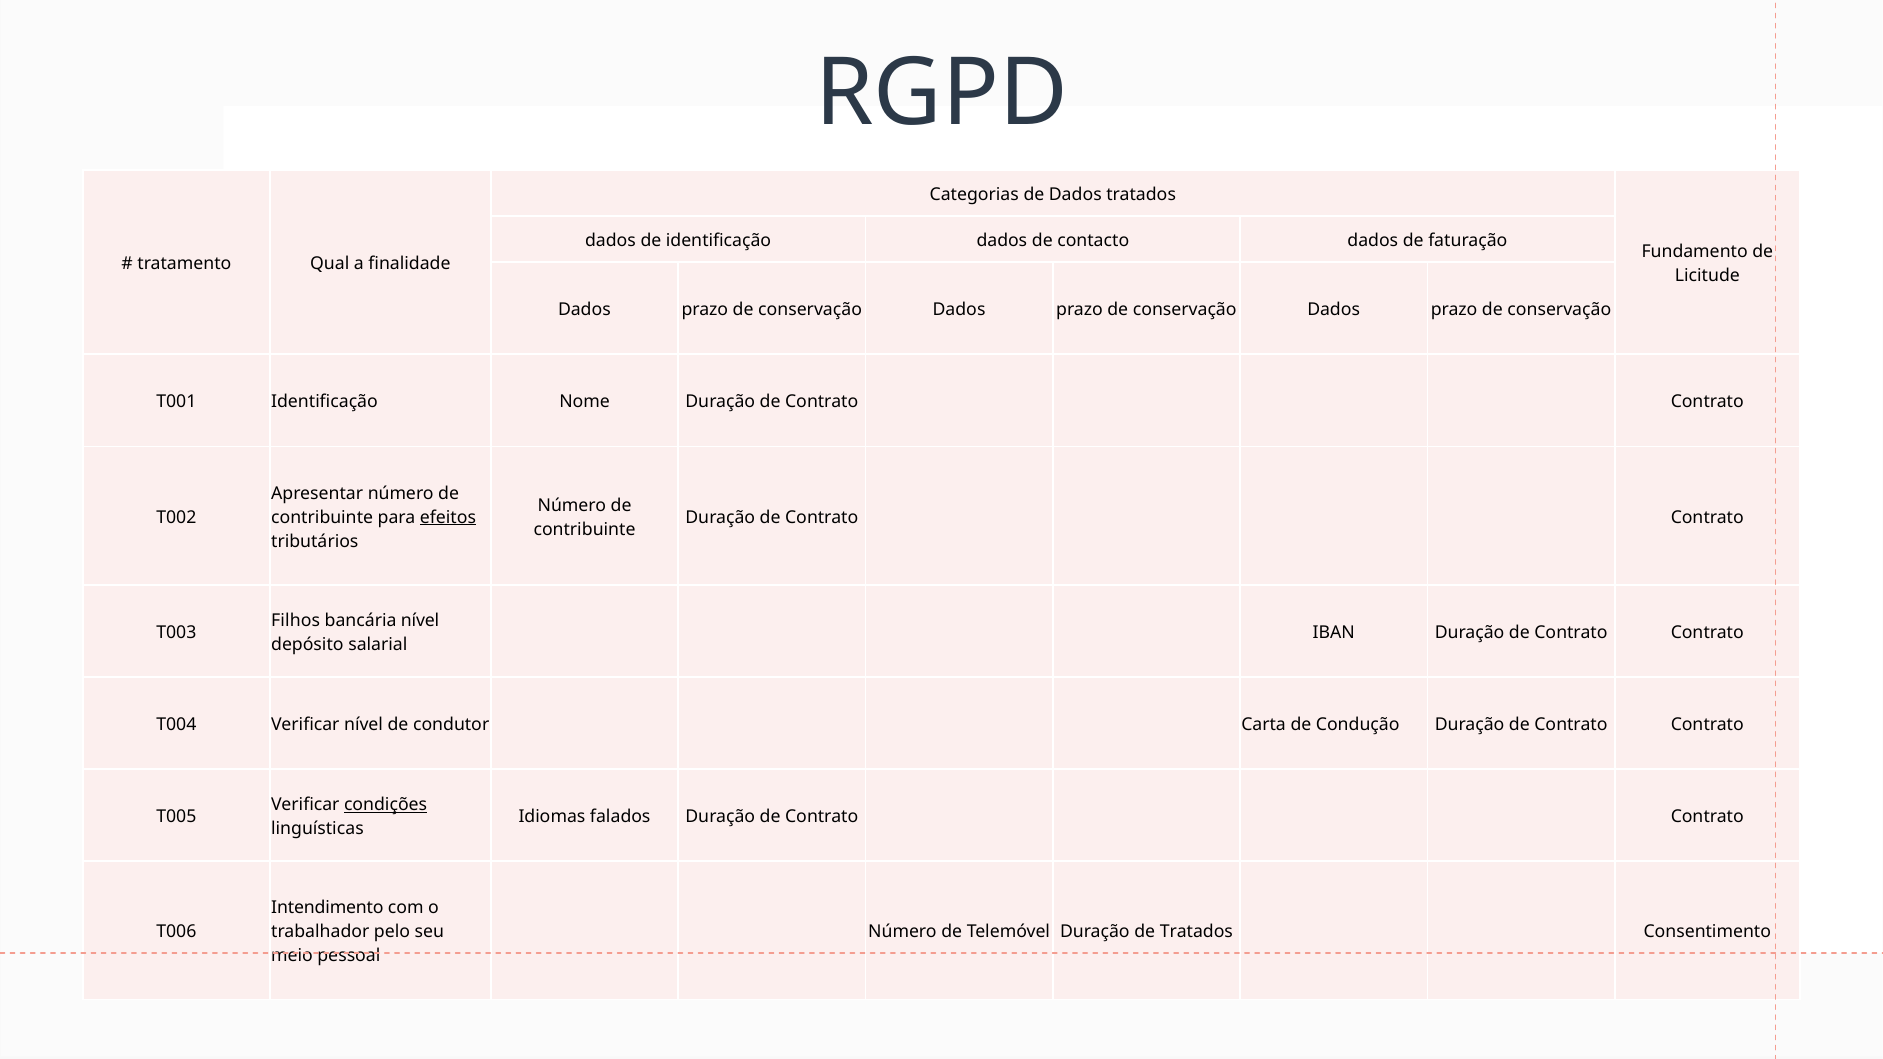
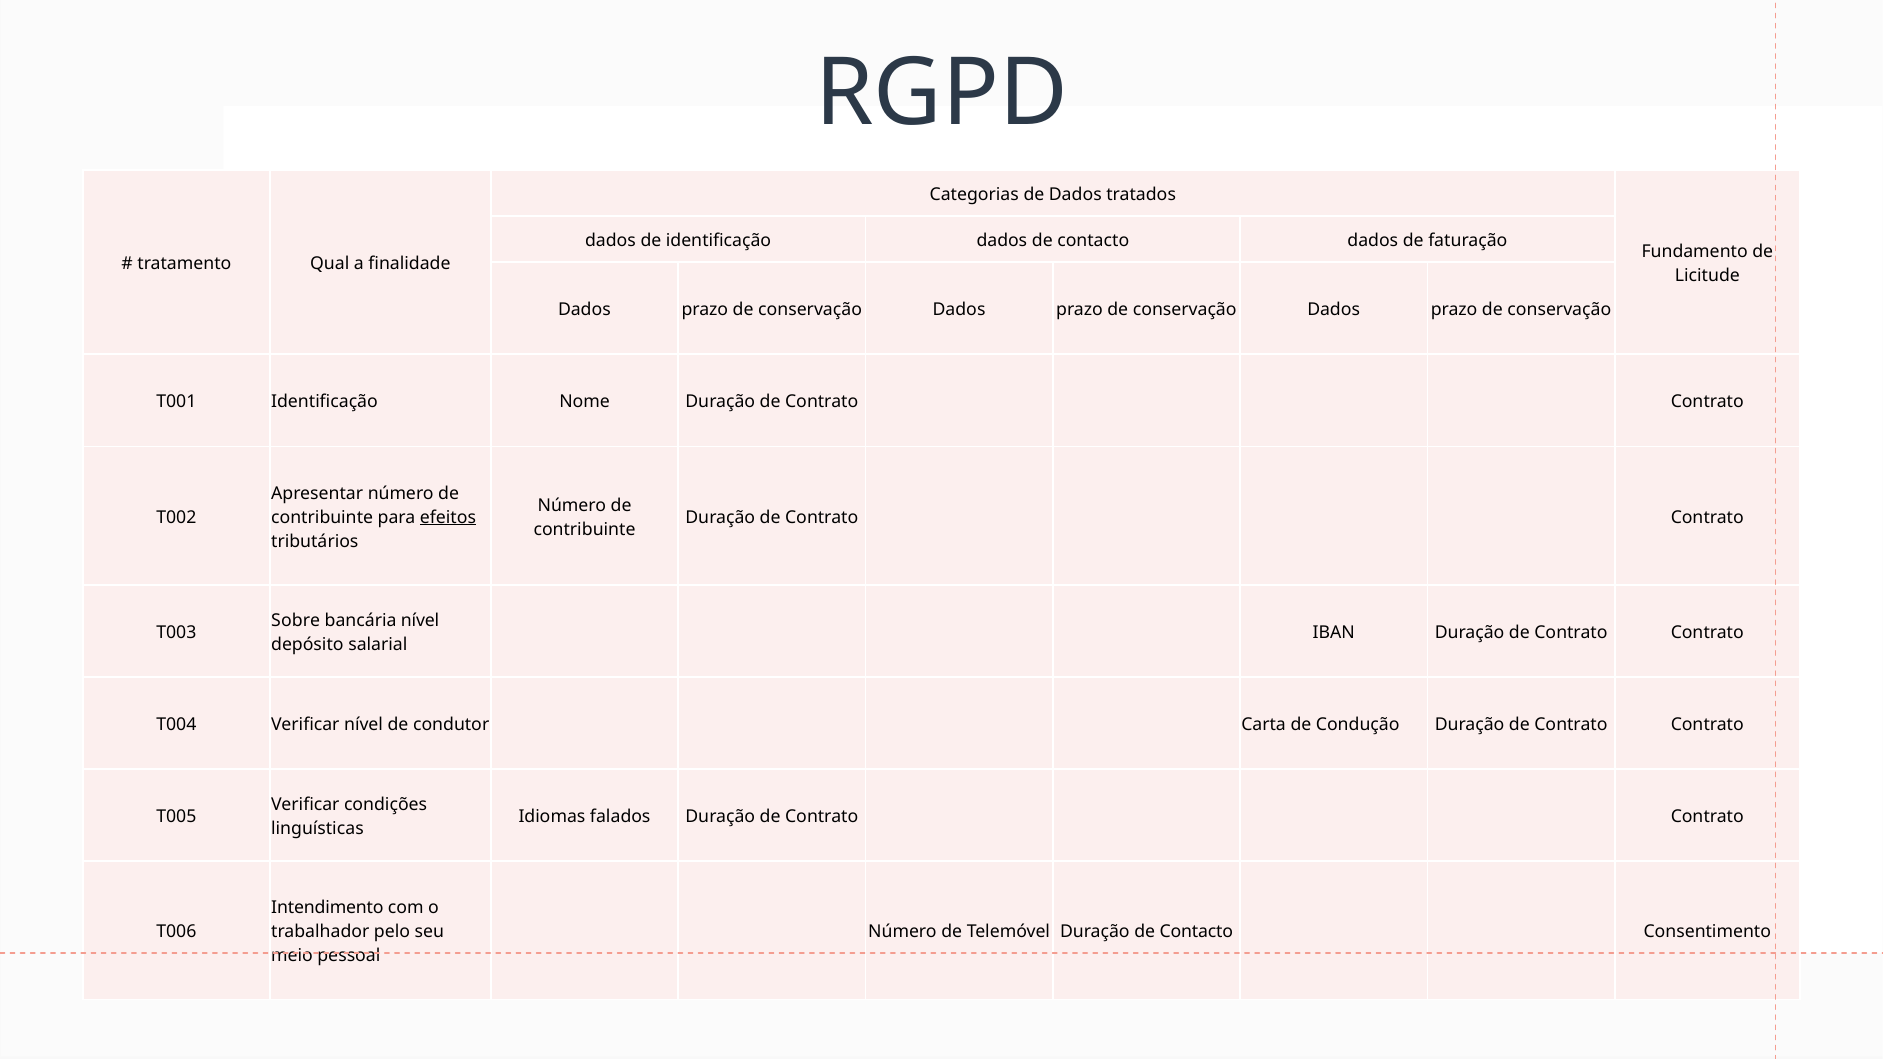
Filhos: Filhos -> Sobre
condições underline: present -> none
Duração de Tratados: Tratados -> Contacto
